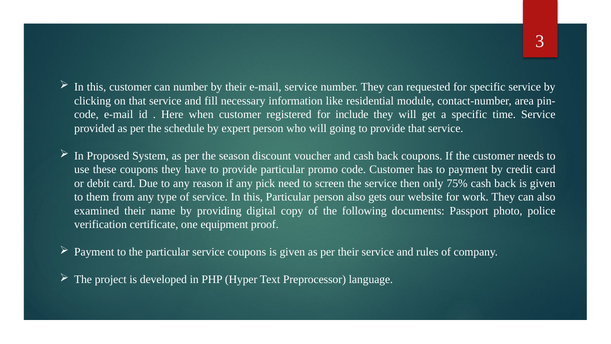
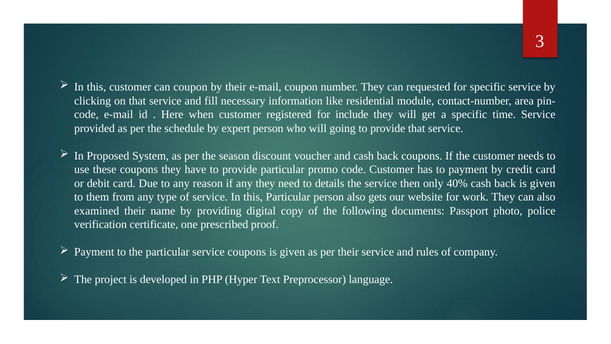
can number: number -> coupon
e-mail service: service -> coupon
any pick: pick -> they
screen: screen -> details
75%: 75% -> 40%
equipment: equipment -> prescribed
